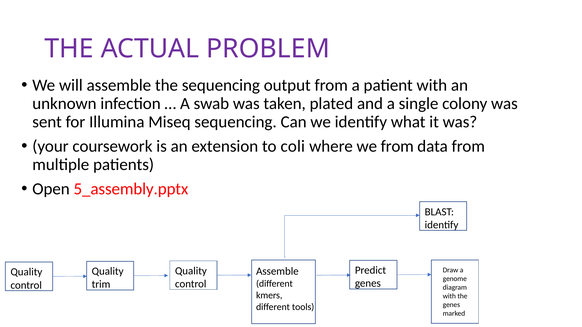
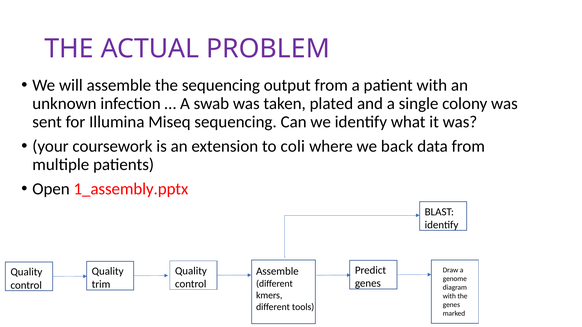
we from: from -> back
5_assembly.pptx: 5_assembly.pptx -> 1_assembly.pptx
